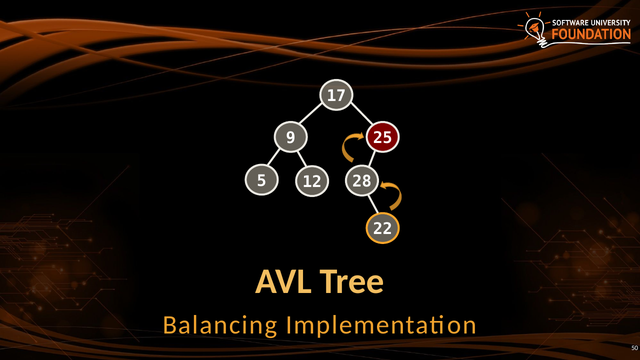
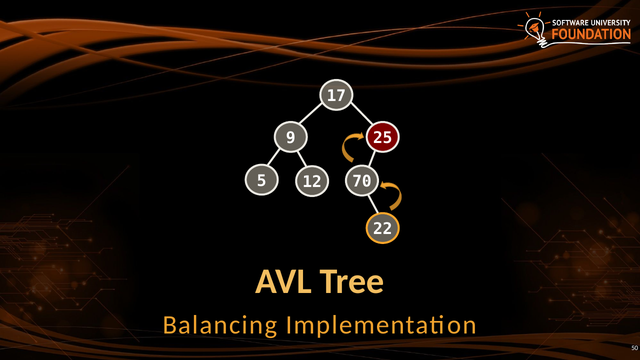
28: 28 -> 70
